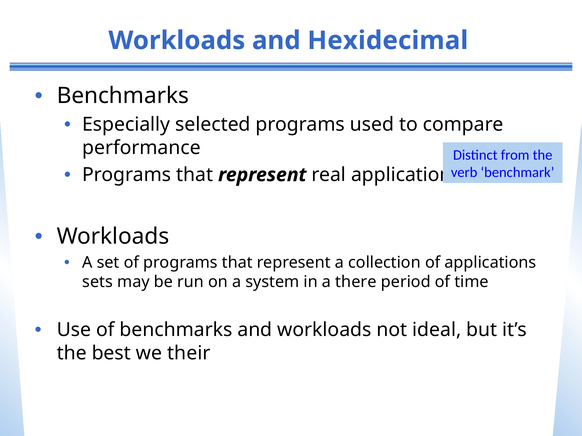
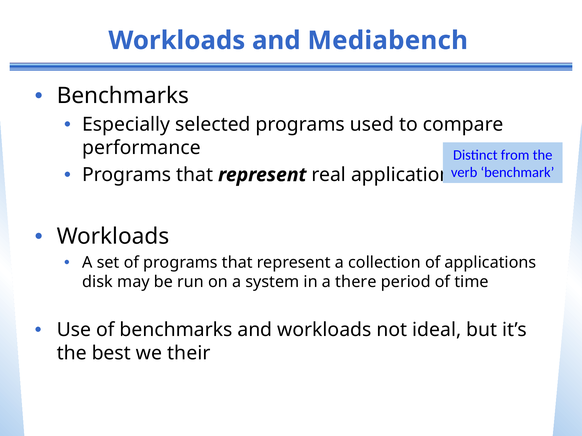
Hexidecimal: Hexidecimal -> Mediabench
sets: sets -> disk
